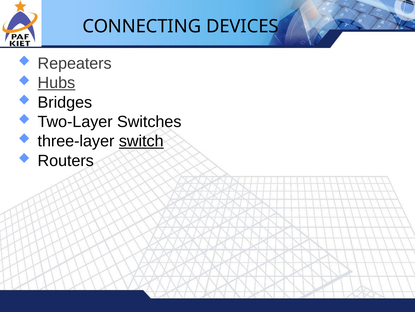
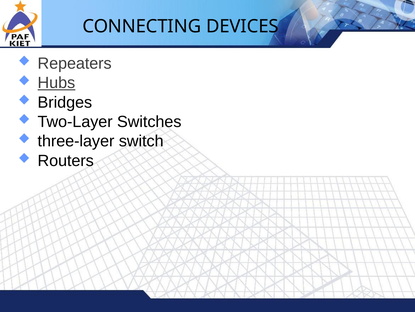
switch underline: present -> none
